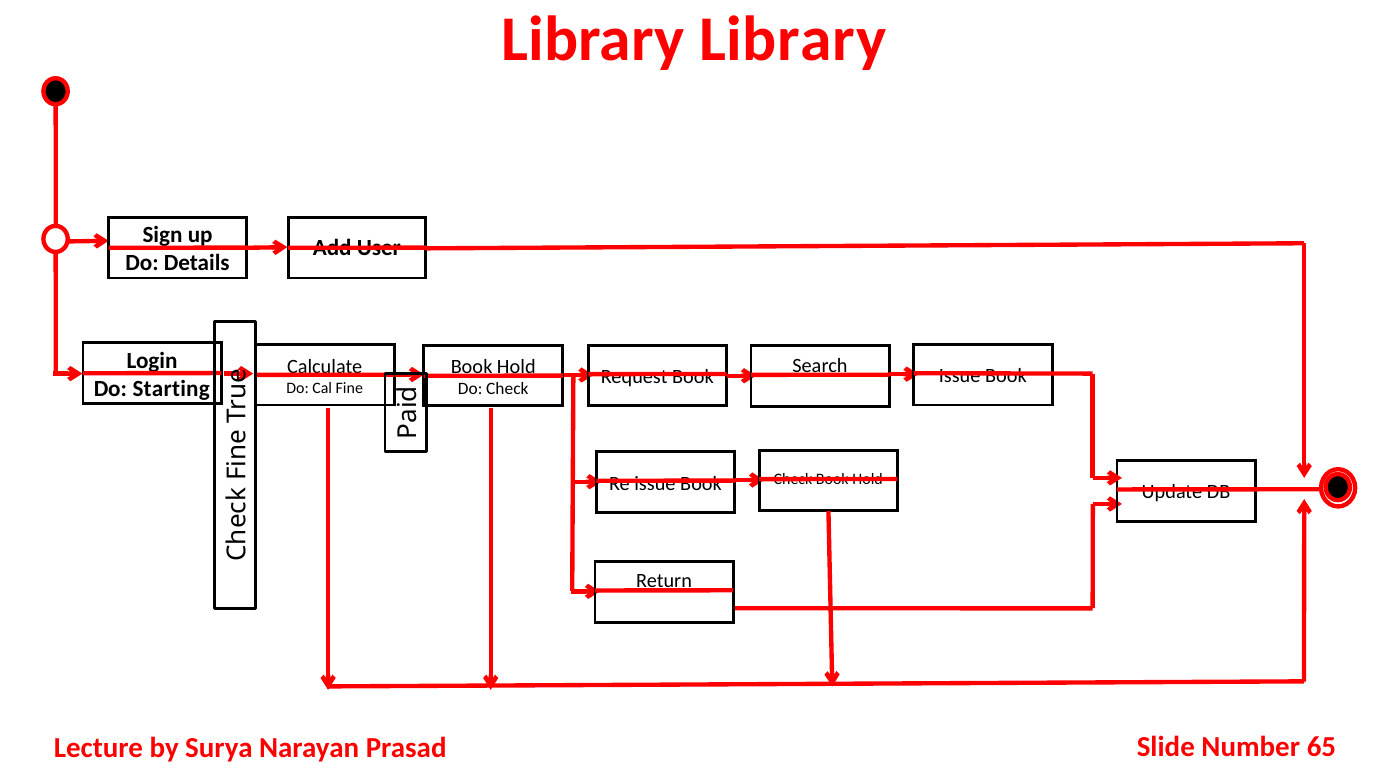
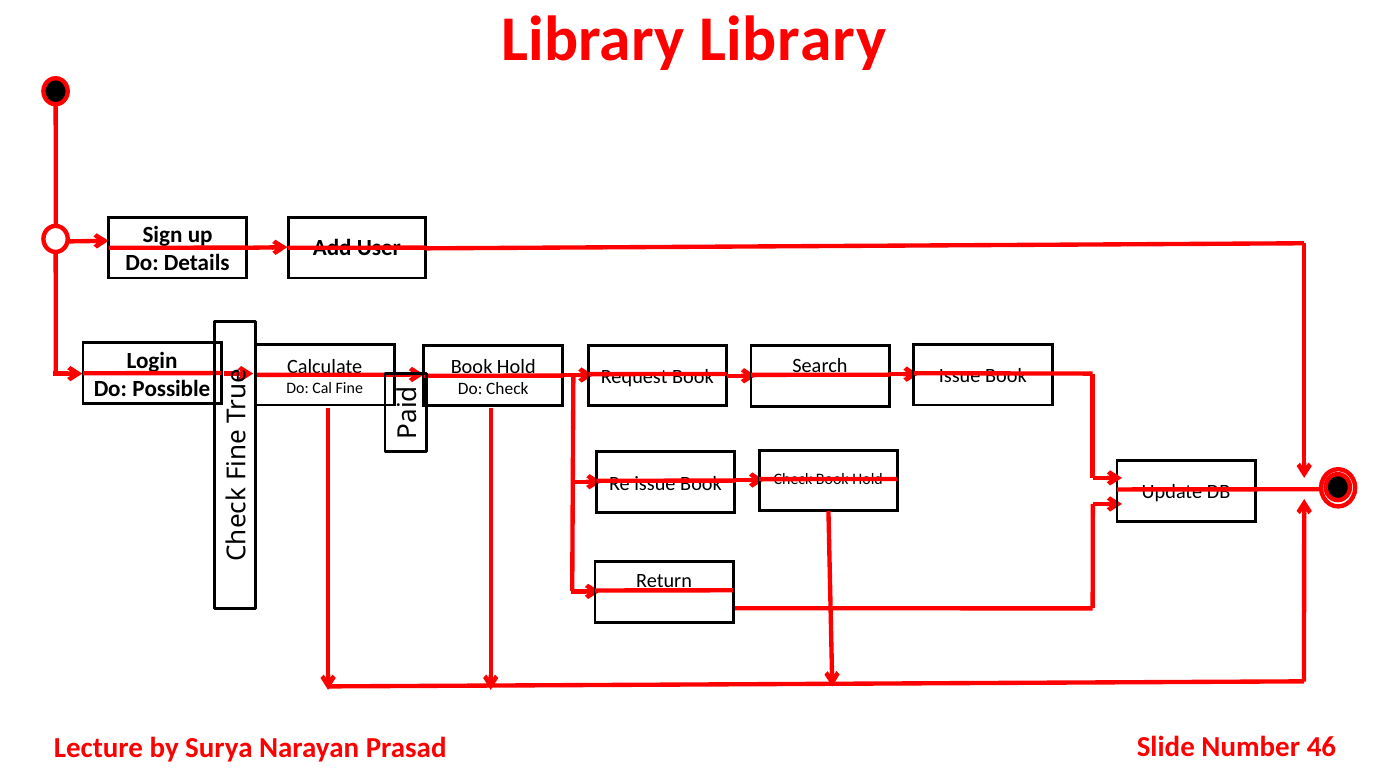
Starting: Starting -> Possible
65: 65 -> 46
